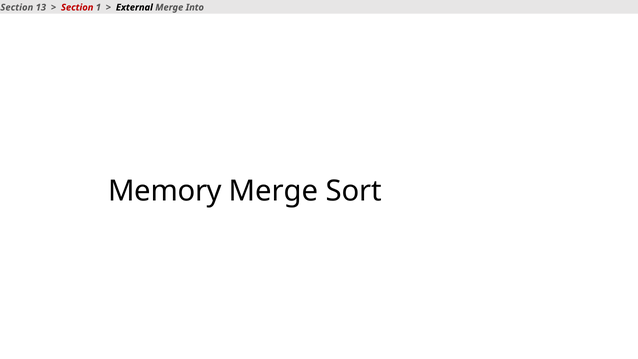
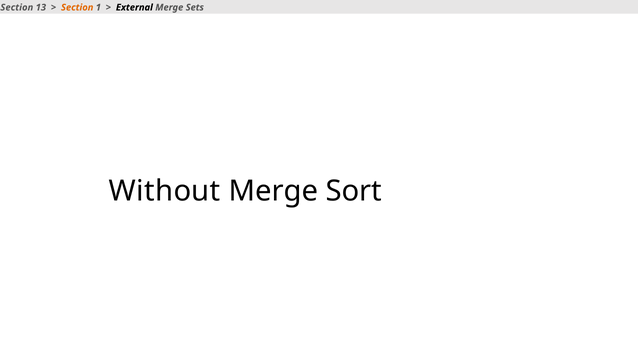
Section at (77, 7) colour: red -> orange
Into: Into -> Sets
Memory: Memory -> Without
